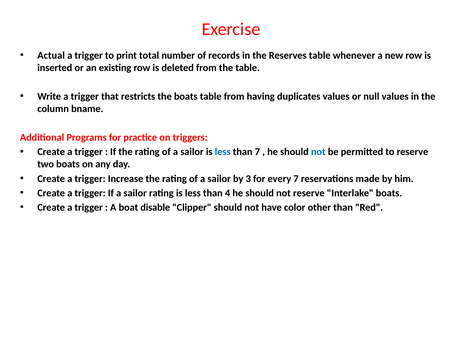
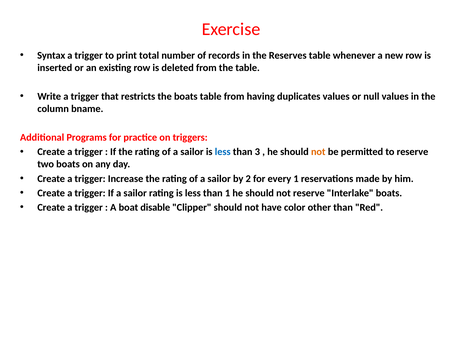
Actual: Actual -> Syntax
than 7: 7 -> 3
not at (318, 152) colour: blue -> orange
3: 3 -> 2
every 7: 7 -> 1
than 4: 4 -> 1
